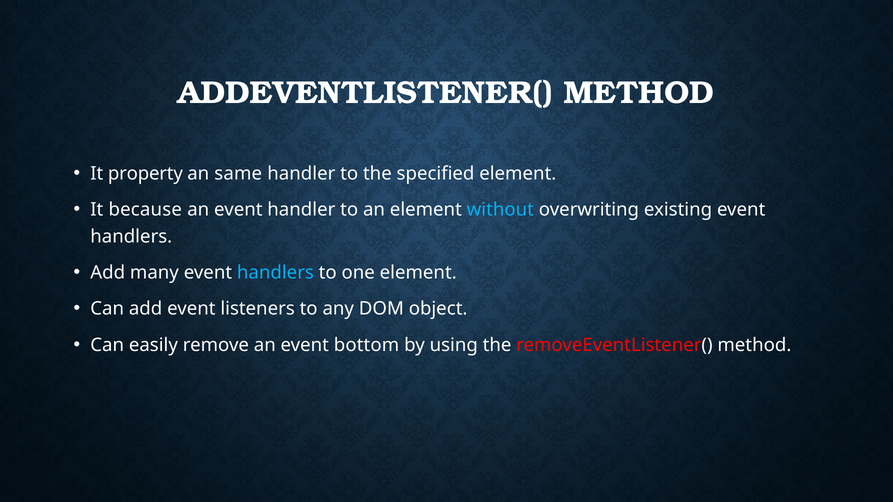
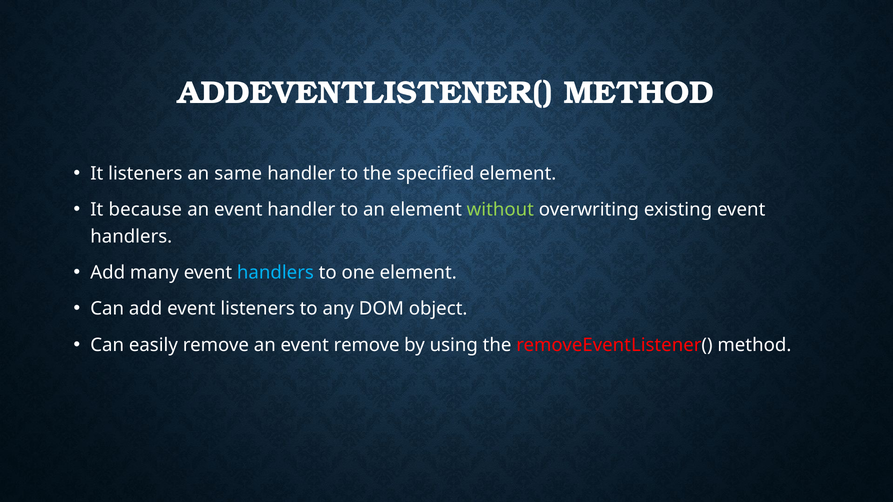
It property: property -> listeners
without colour: light blue -> light green
event bottom: bottom -> remove
